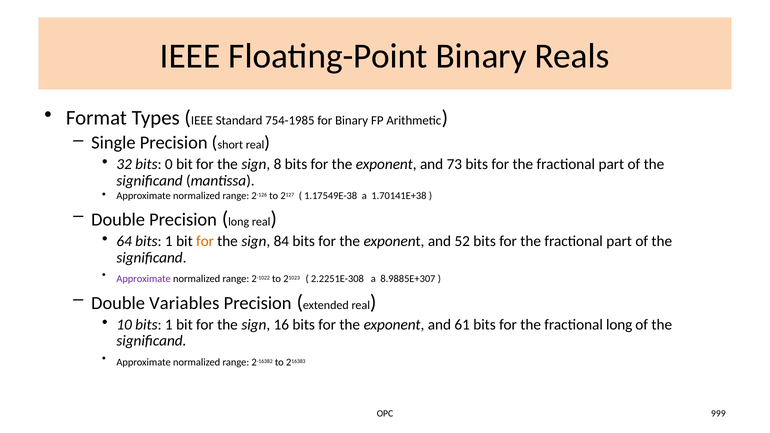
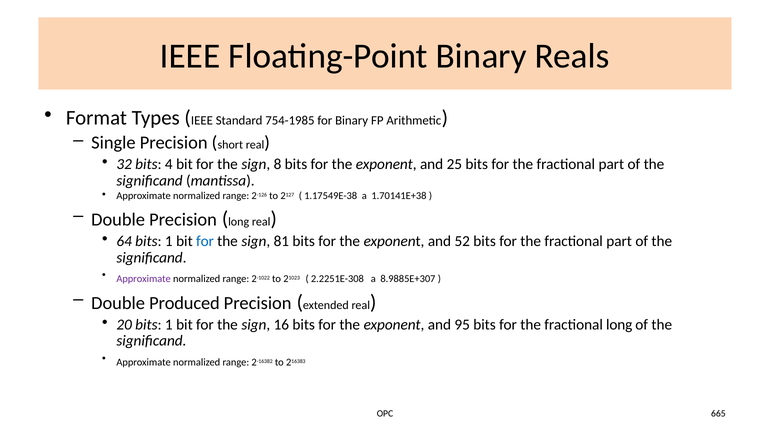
0: 0 -> 4
73: 73 -> 25
for at (205, 241) colour: orange -> blue
84: 84 -> 81
Variables: Variables -> Produced
10: 10 -> 20
61: 61 -> 95
999: 999 -> 665
